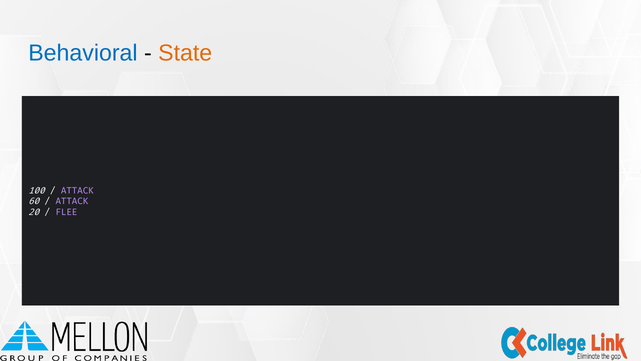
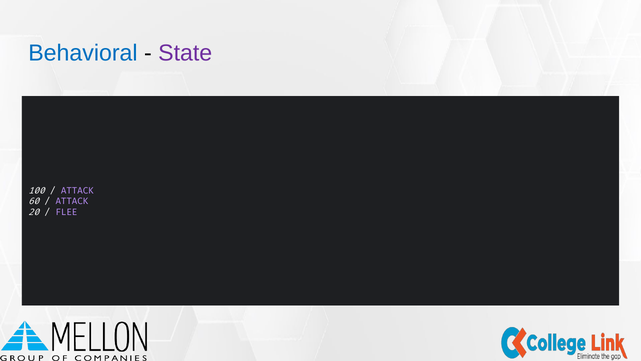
State colour: orange -> purple
